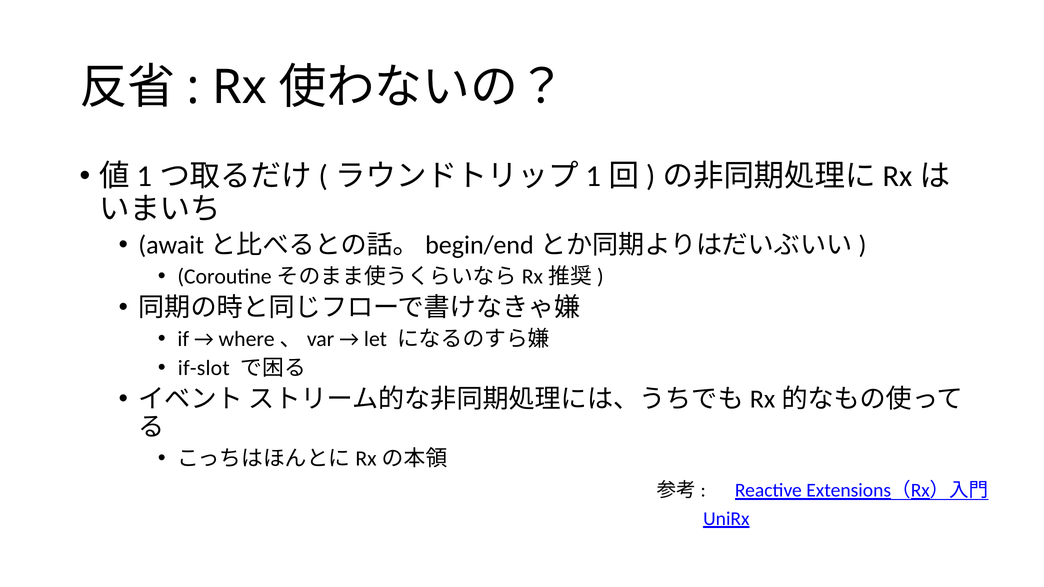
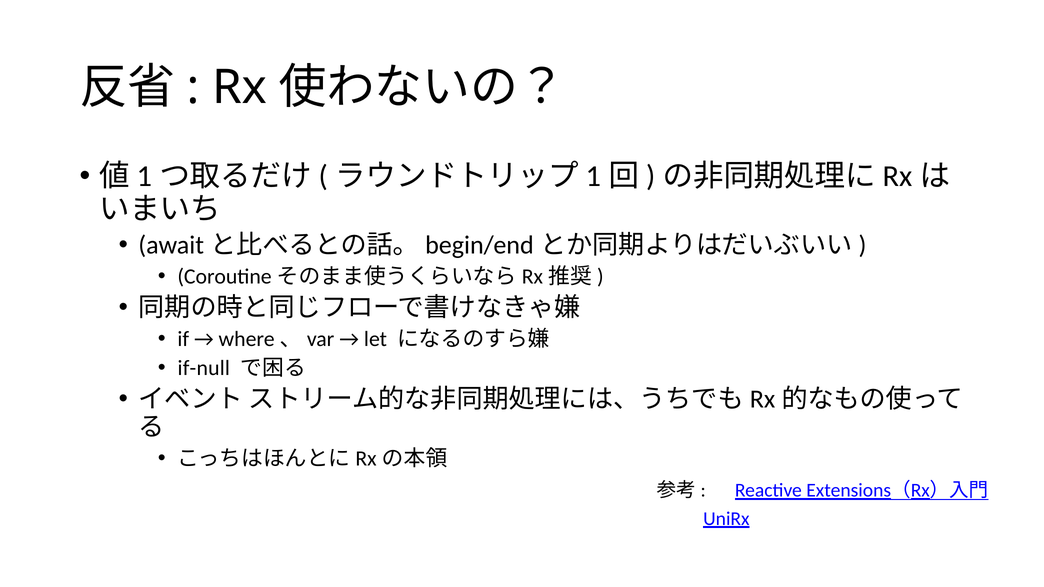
if-slot: if-slot -> if-null
